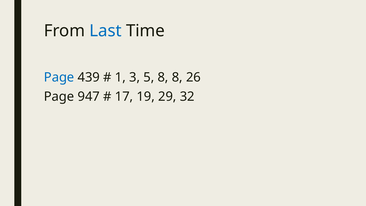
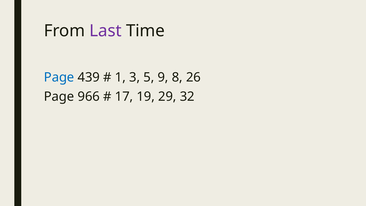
Last colour: blue -> purple
5 8: 8 -> 9
947: 947 -> 966
